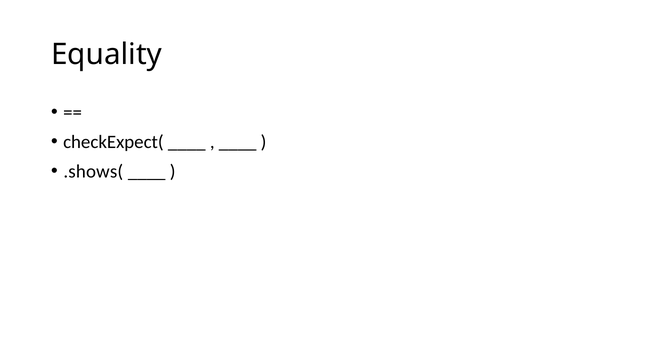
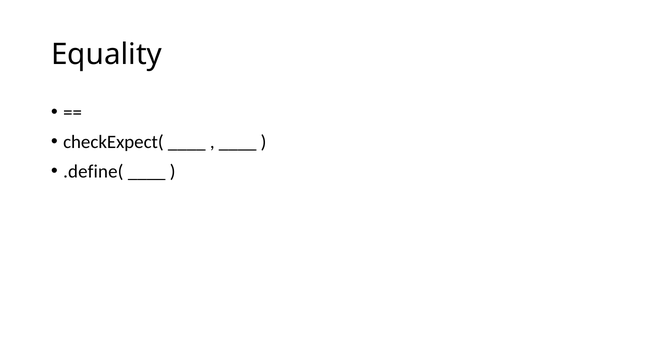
.shows(: .shows( -> .define(
